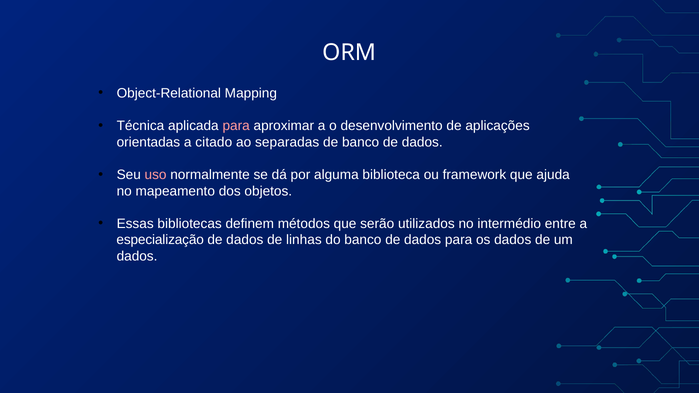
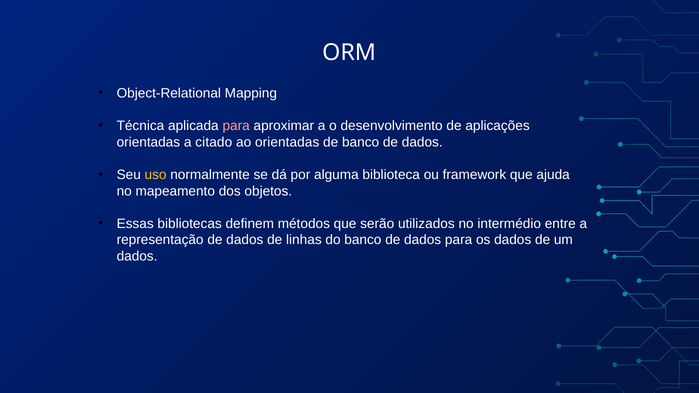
ao separadas: separadas -> orientadas
uso colour: pink -> yellow
especialização: especialização -> representação
